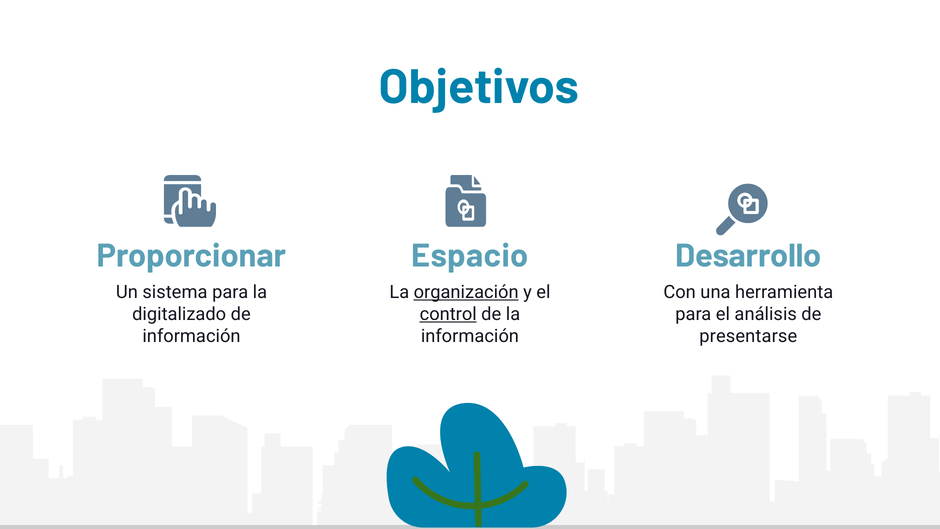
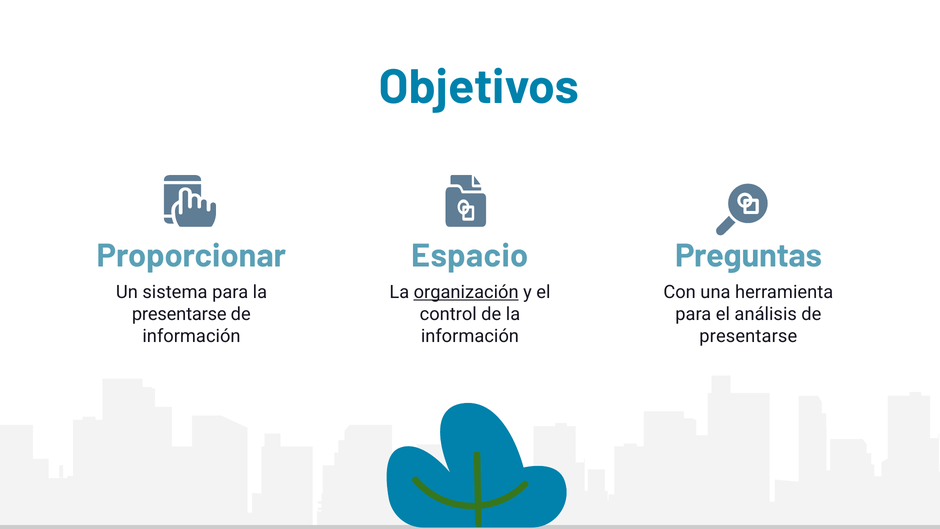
Desarrollo: Desarrollo -> Preguntas
digitalizado at (179, 314): digitalizado -> presentarse
control underline: present -> none
